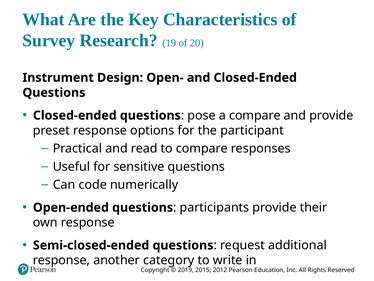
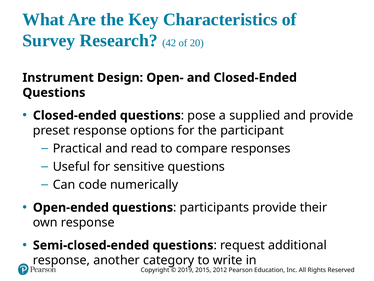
19: 19 -> 42
a compare: compare -> supplied
